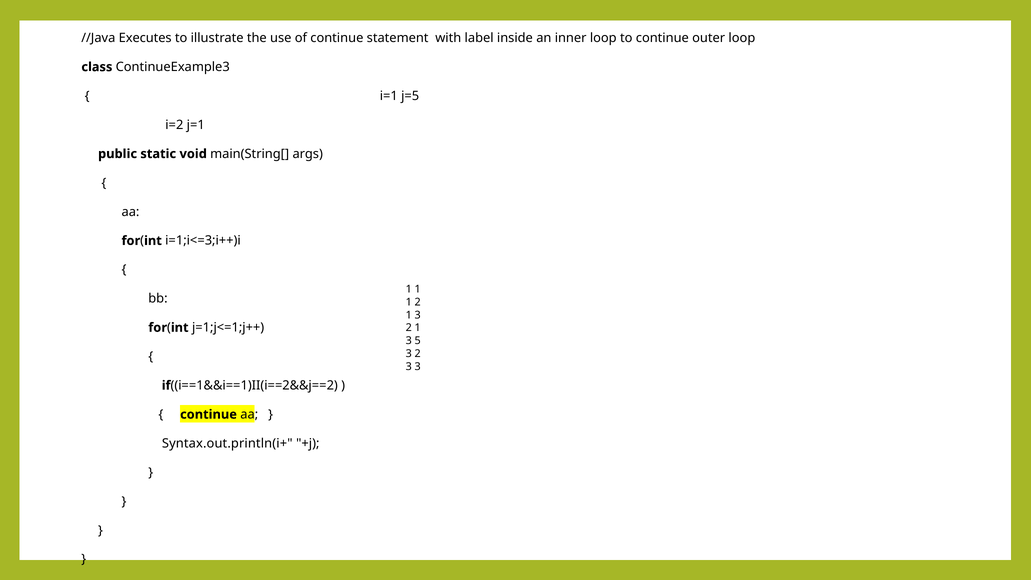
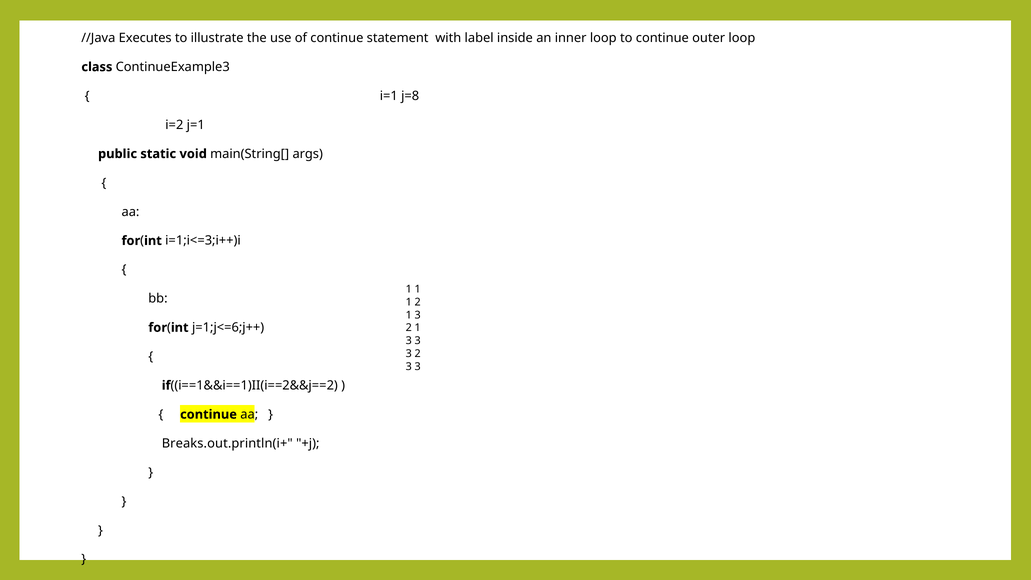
j=5: j=5 -> j=8
j=1;j<=1;j++: j=1;j<=1;j++ -> j=1;j<=6;j++
5 at (418, 341): 5 -> 3
Syntax.out.println(i+: Syntax.out.println(i+ -> Breaks.out.println(i+
